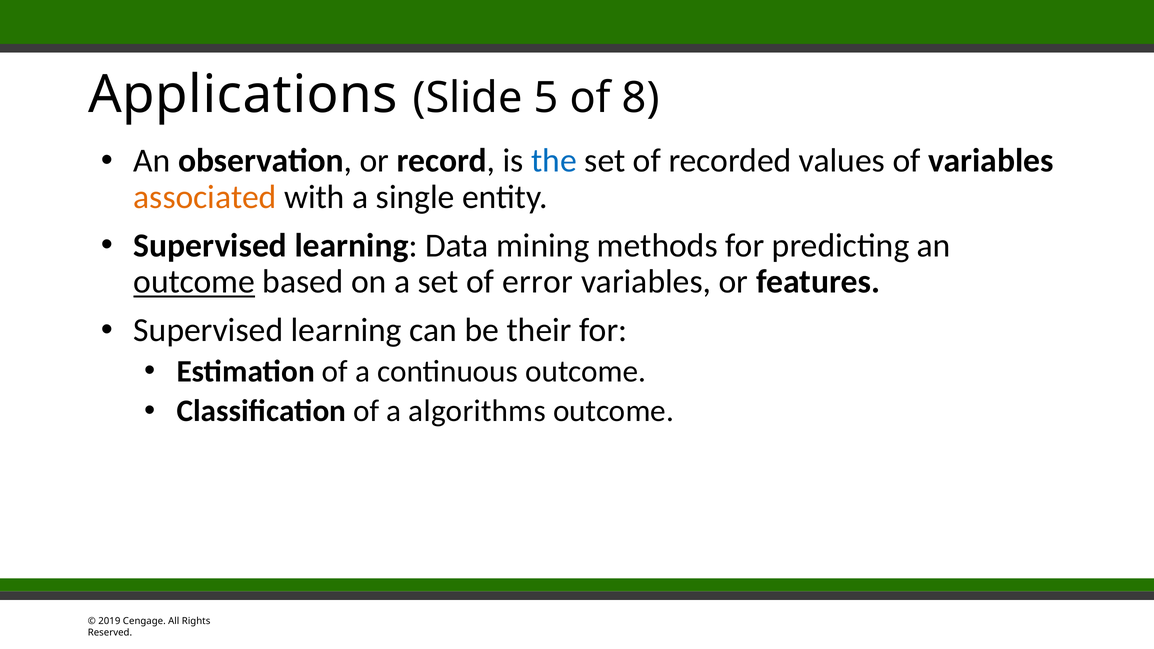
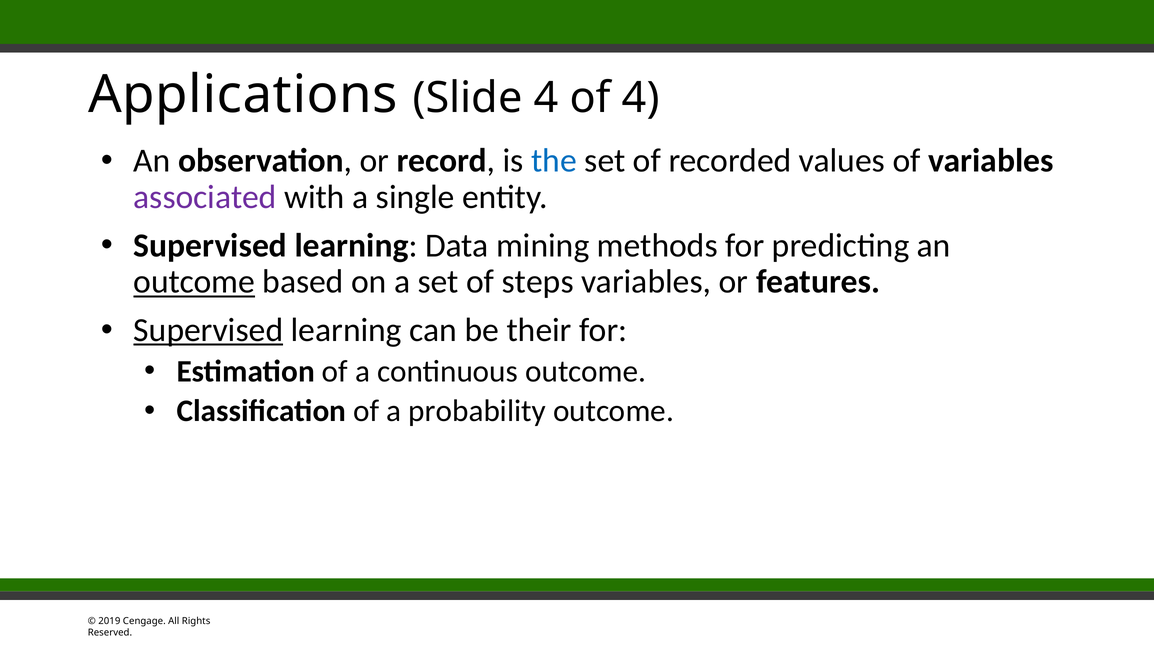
Slide 5: 5 -> 4
of 8: 8 -> 4
associated colour: orange -> purple
error: error -> steps
Supervised at (208, 330) underline: none -> present
algorithms: algorithms -> probability
